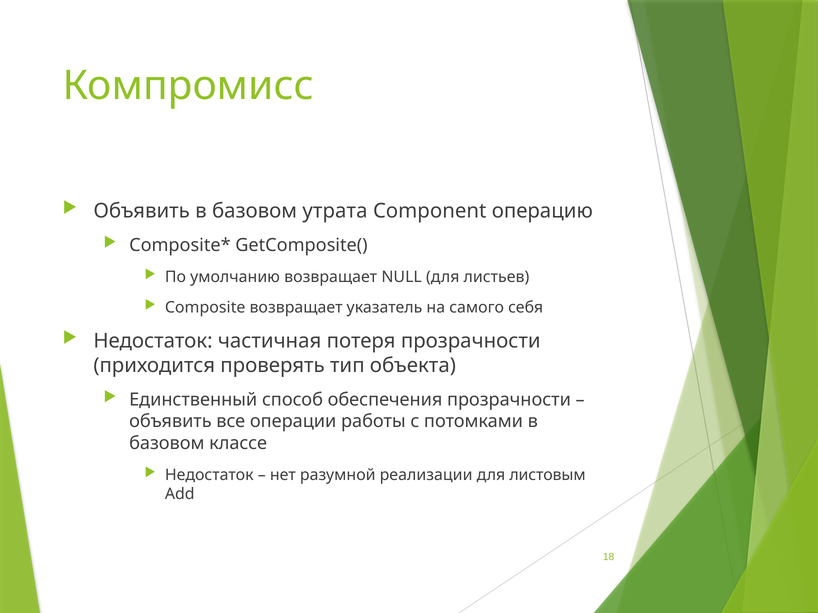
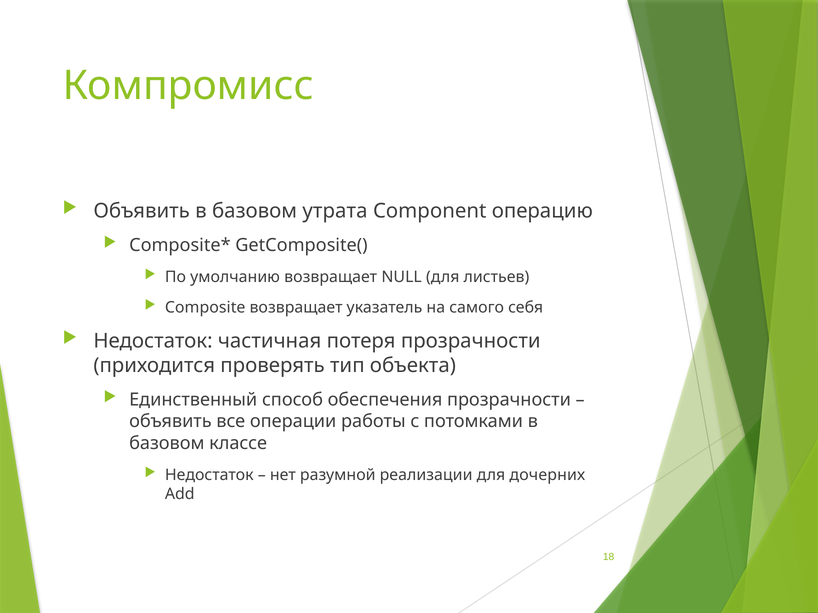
листовым: листовым -> дочерних
